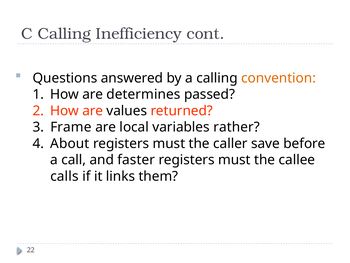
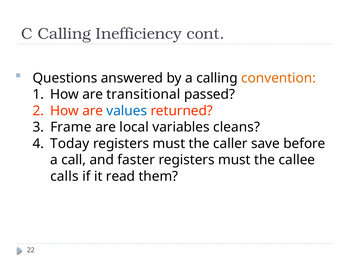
determines: determines -> transitional
values colour: black -> blue
rather: rather -> cleans
About: About -> Today
links: links -> read
